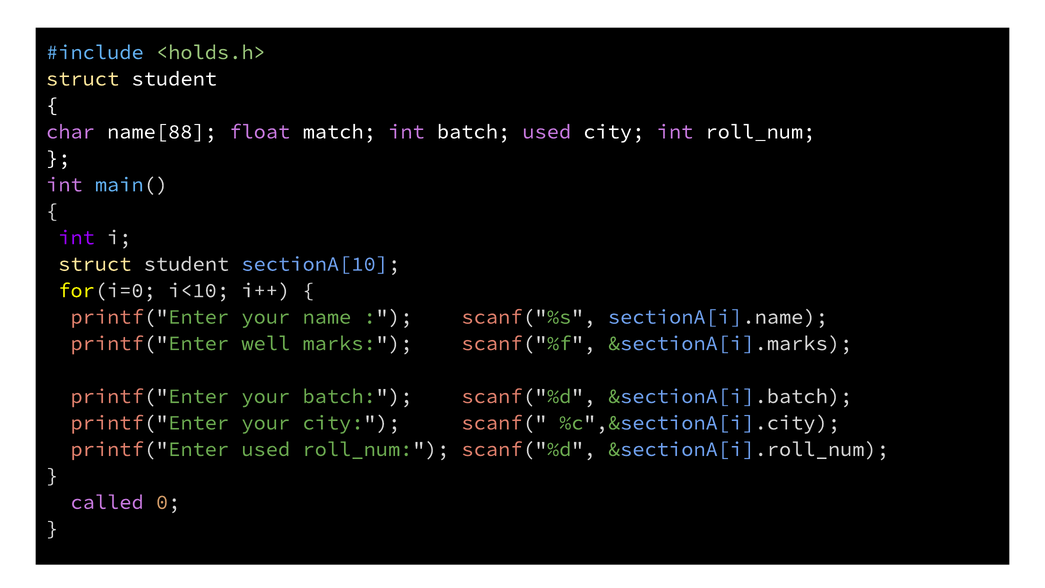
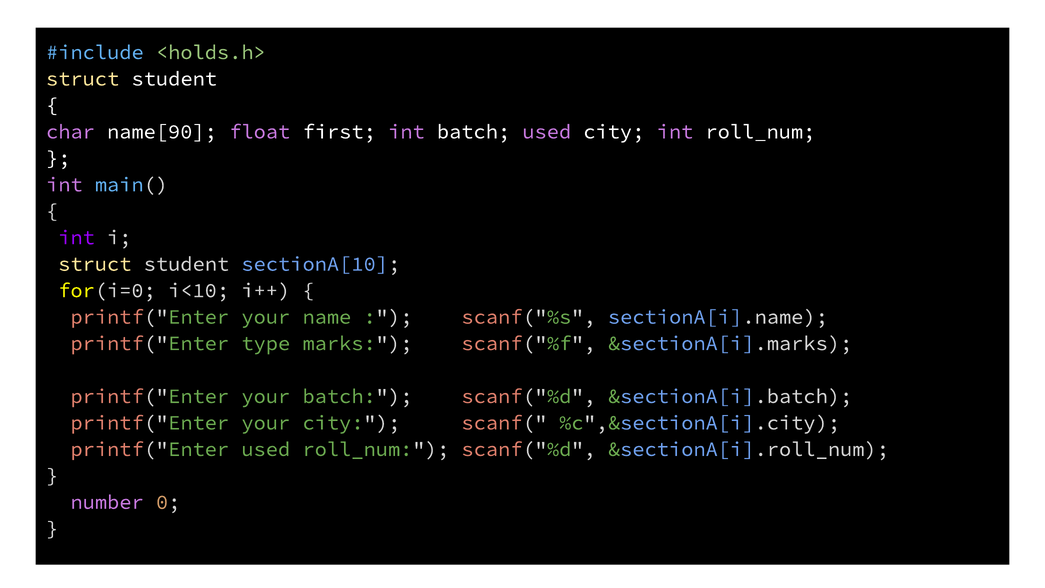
name[88: name[88 -> name[90
match: match -> first
well: well -> type
called: called -> number
